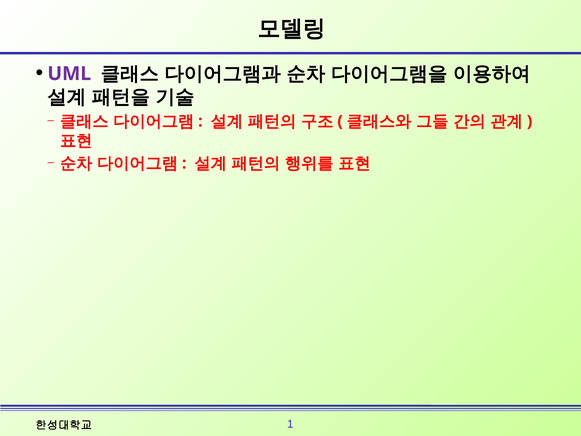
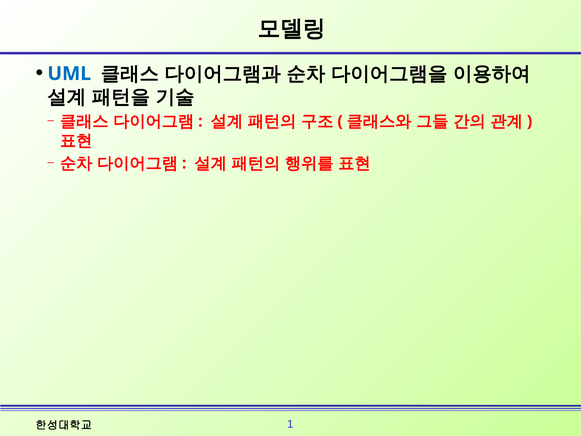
UML colour: purple -> blue
